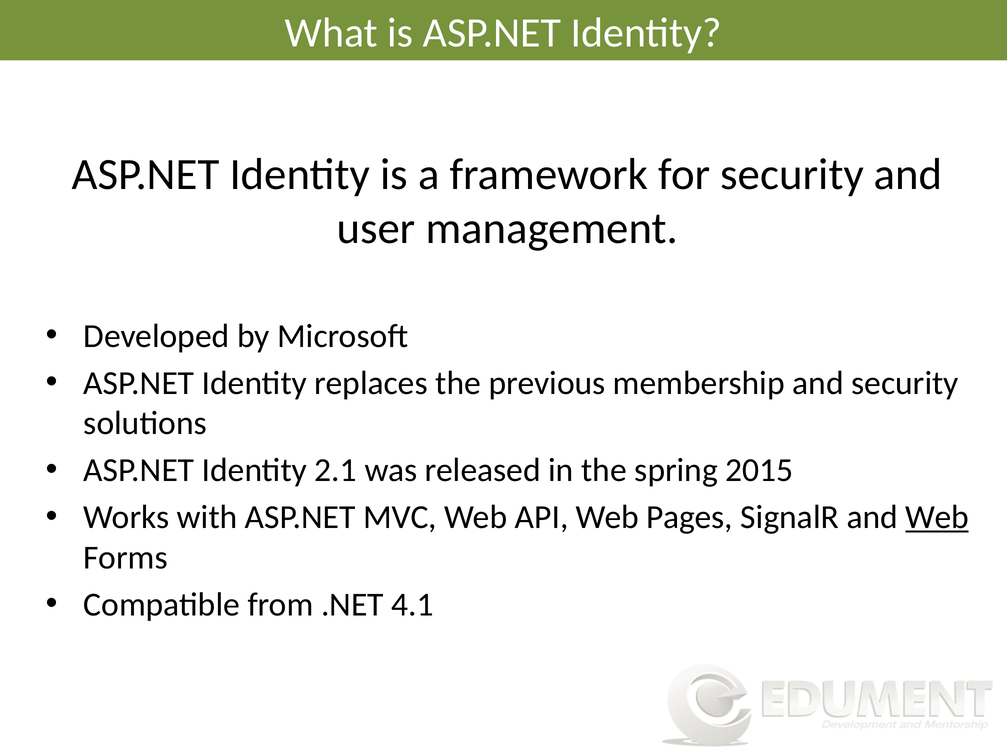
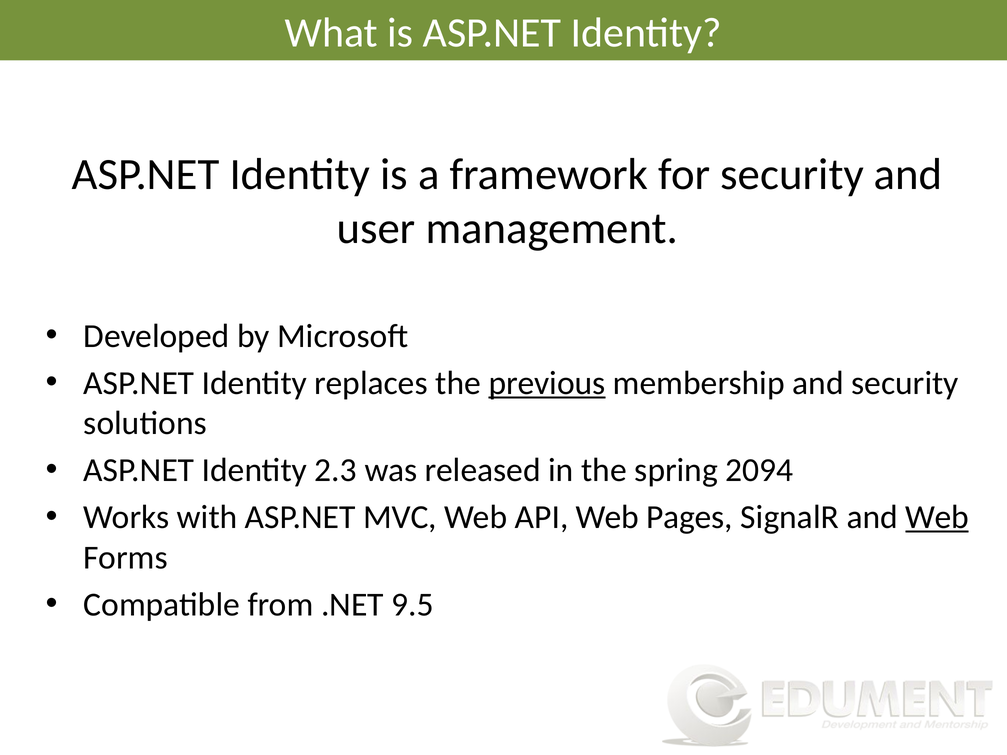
previous underline: none -> present
2.1: 2.1 -> 2.3
2015: 2015 -> 2094
4.1: 4.1 -> 9.5
